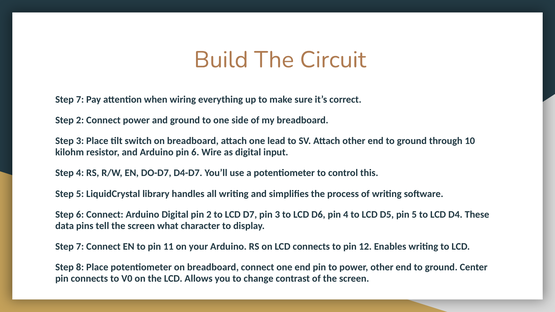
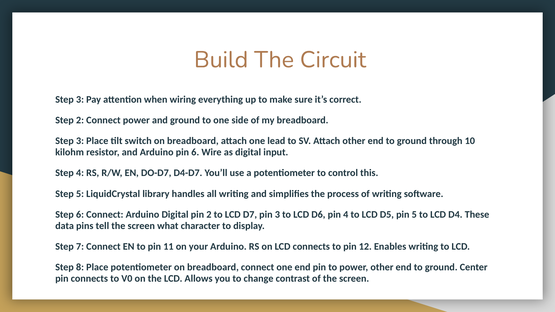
7 at (80, 100): 7 -> 3
